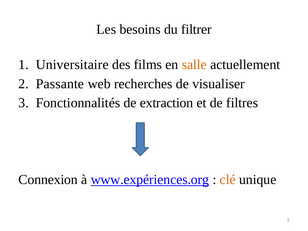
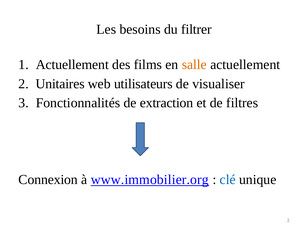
Universitaire at (72, 65): Universitaire -> Actuellement
Passante: Passante -> Unitaires
recherches: recherches -> utilisateurs
www.expériences.org: www.expériences.org -> www.immobilier.org
clé colour: orange -> blue
